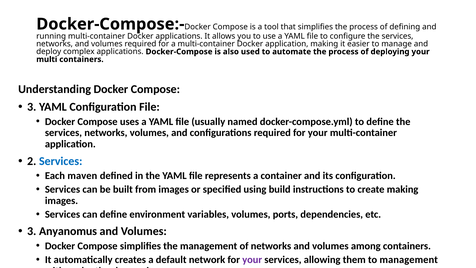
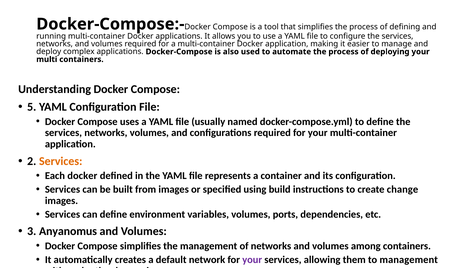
3 at (32, 107): 3 -> 5
Services at (61, 161) colour: blue -> orange
Each maven: maven -> docker
create making: making -> change
